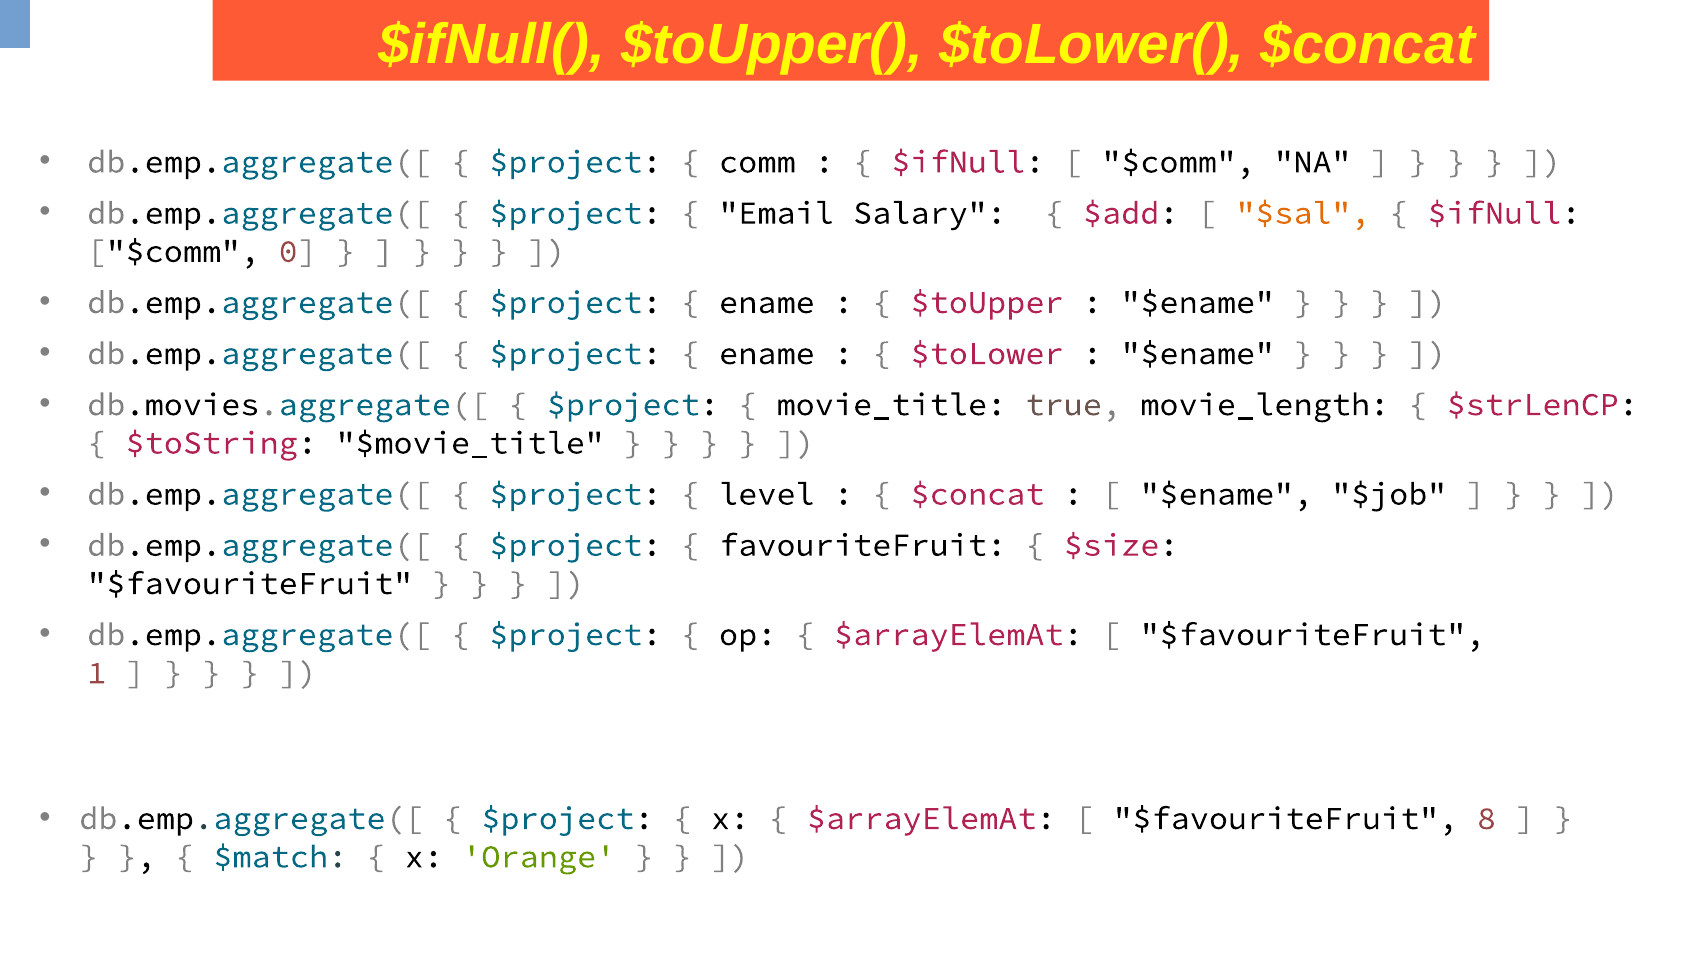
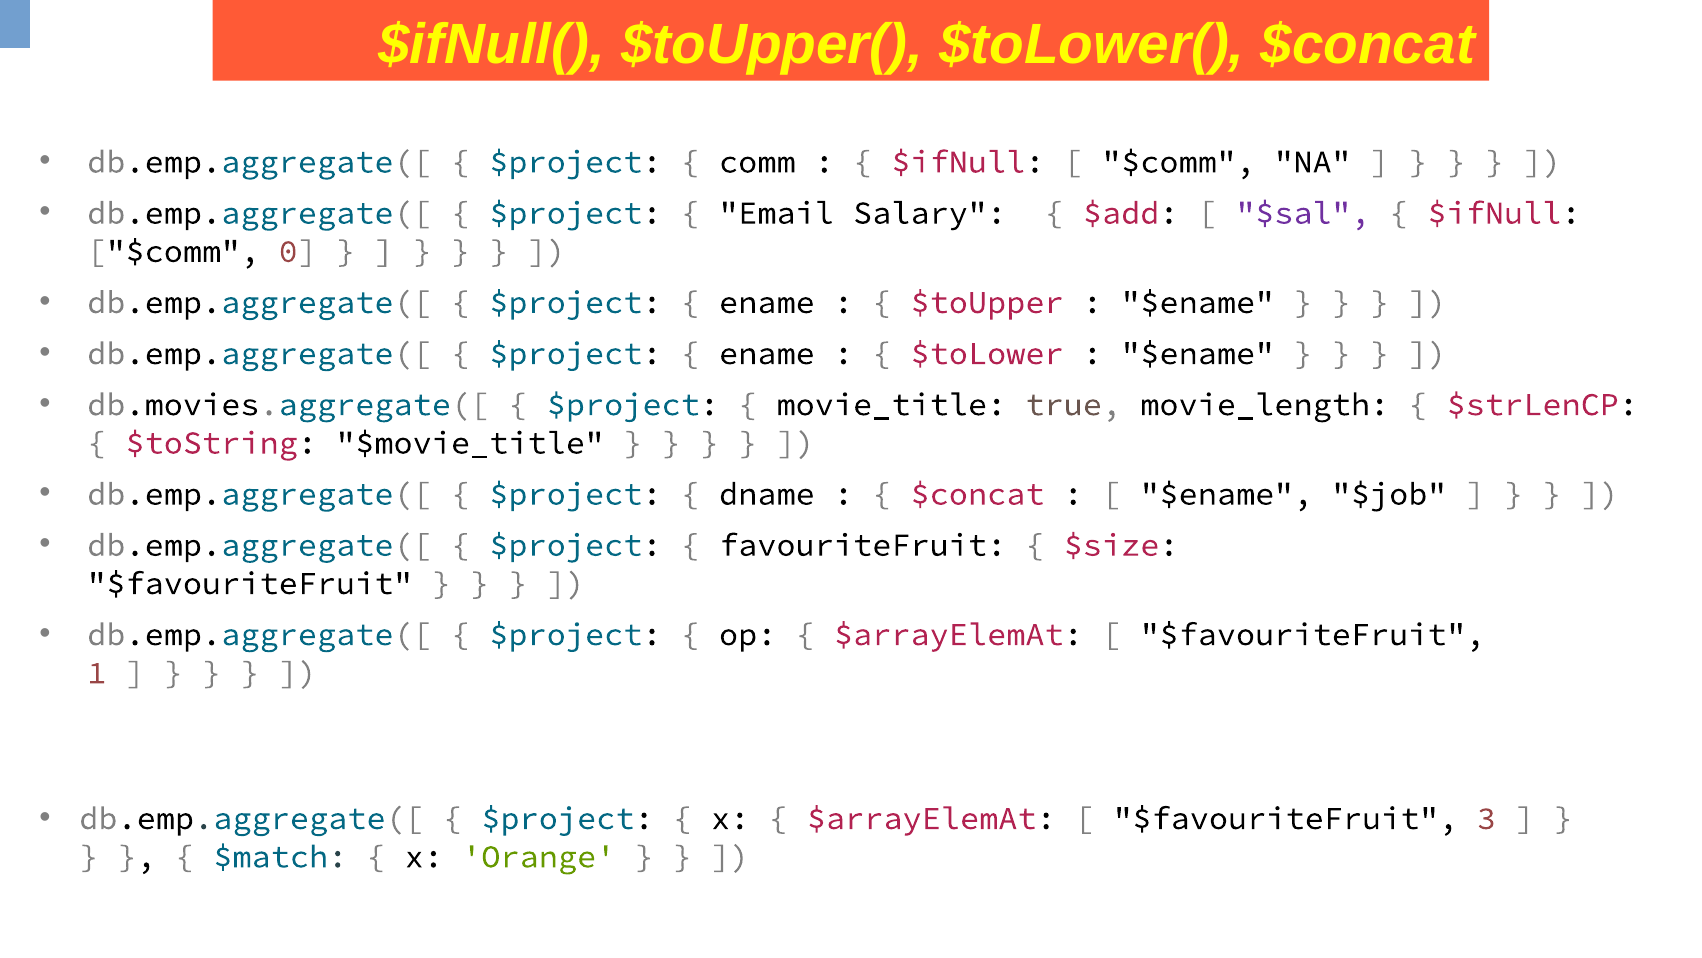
$sal colour: orange -> purple
level: level -> dname
8: 8 -> 3
